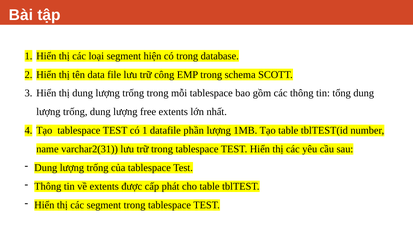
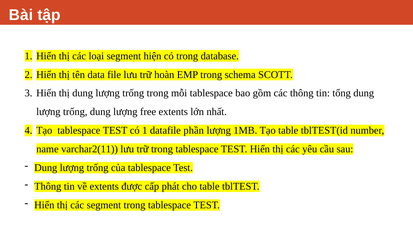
công: công -> hoàn
varchar2(31: varchar2(31 -> varchar2(11
